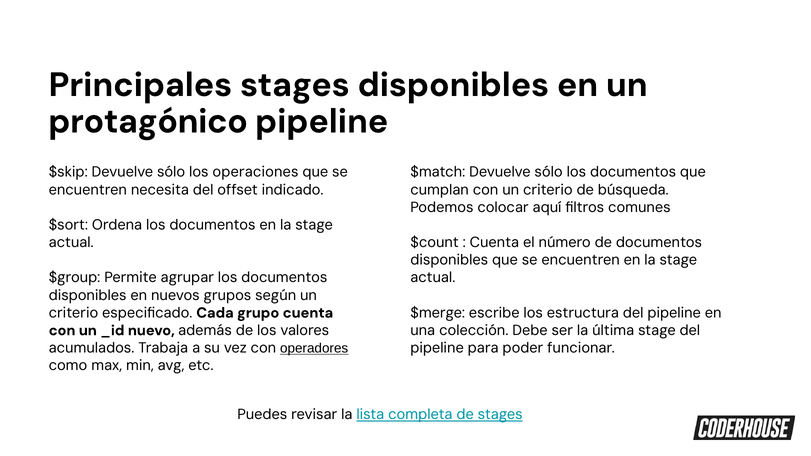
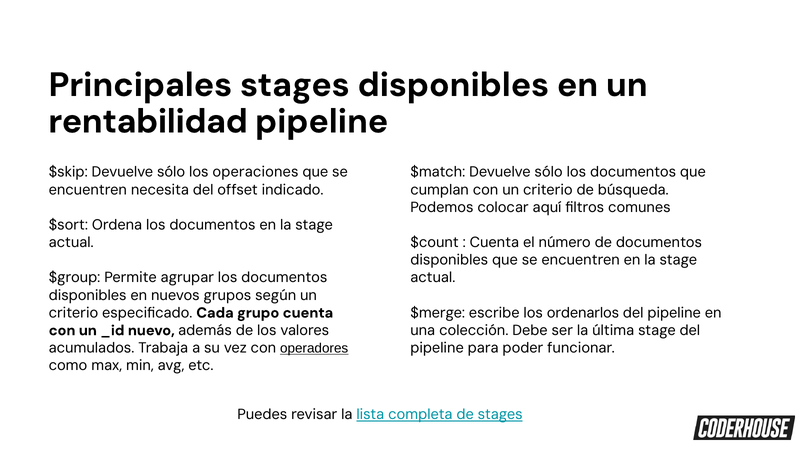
protagónico: protagónico -> rentabilidad
estructura: estructura -> ordenarlos
